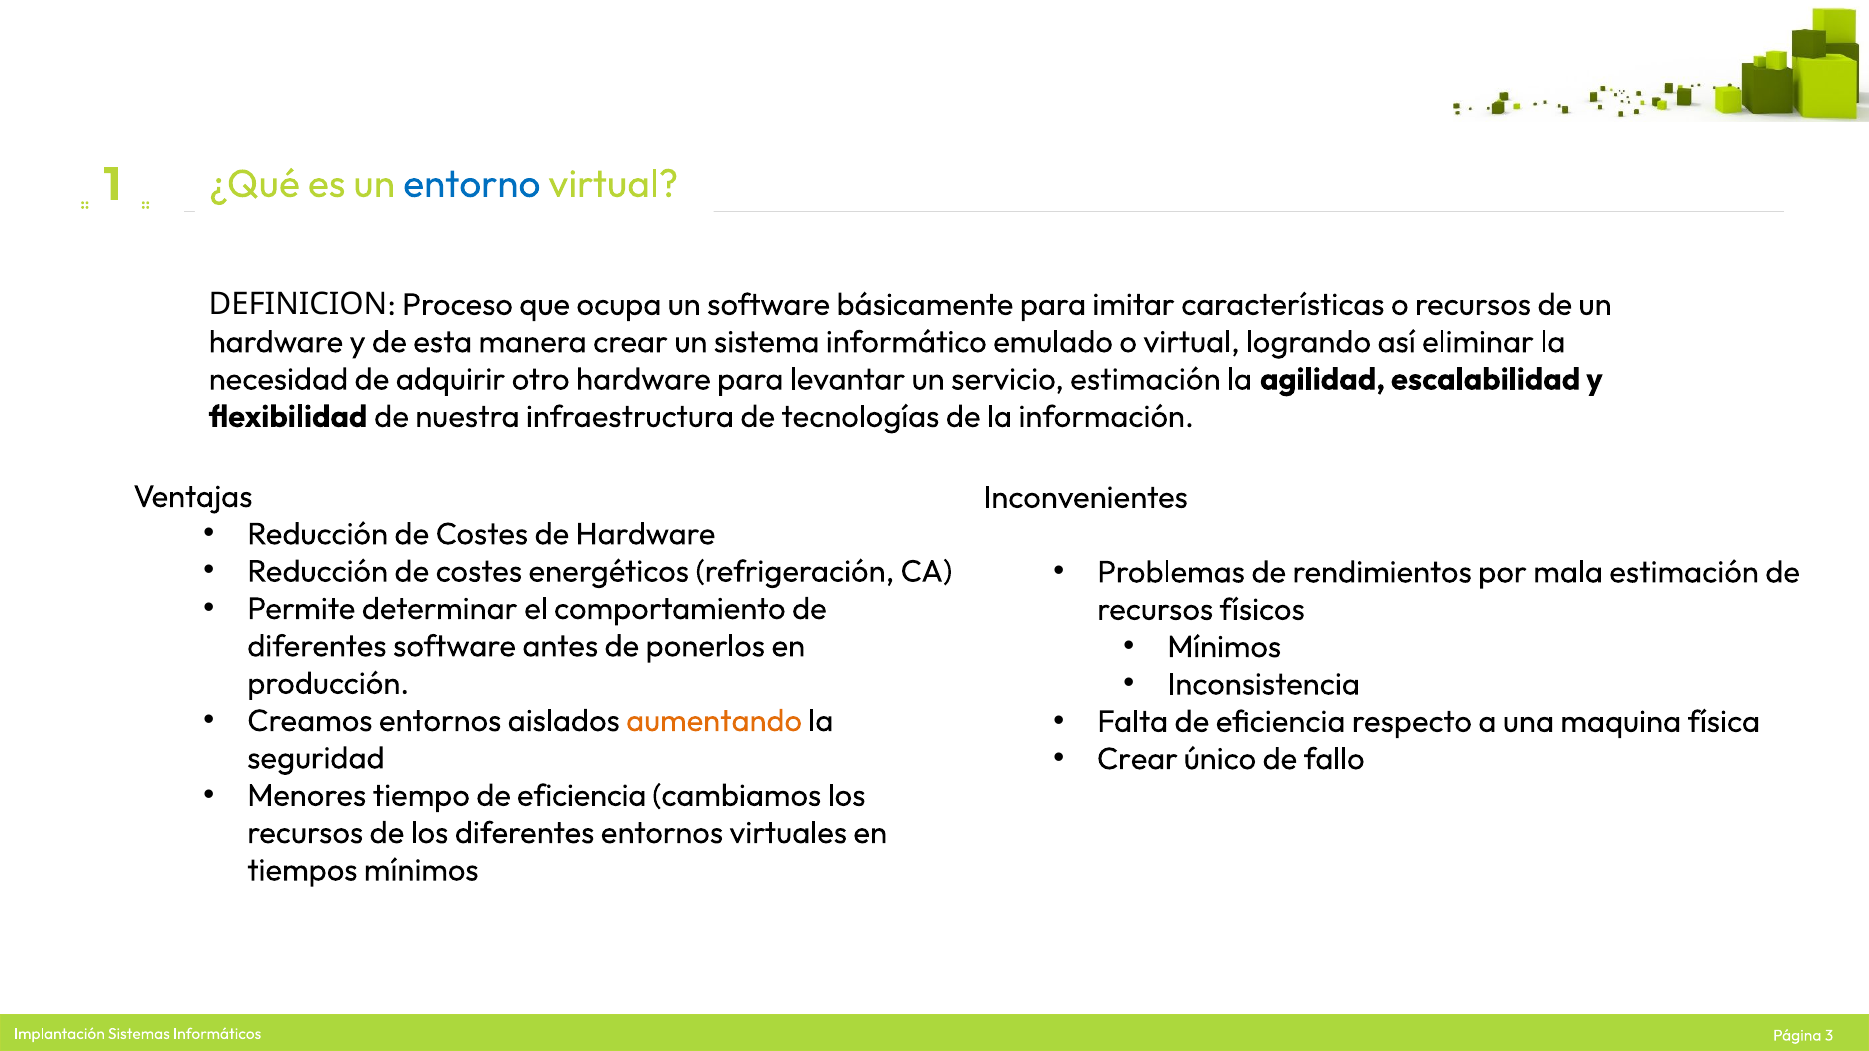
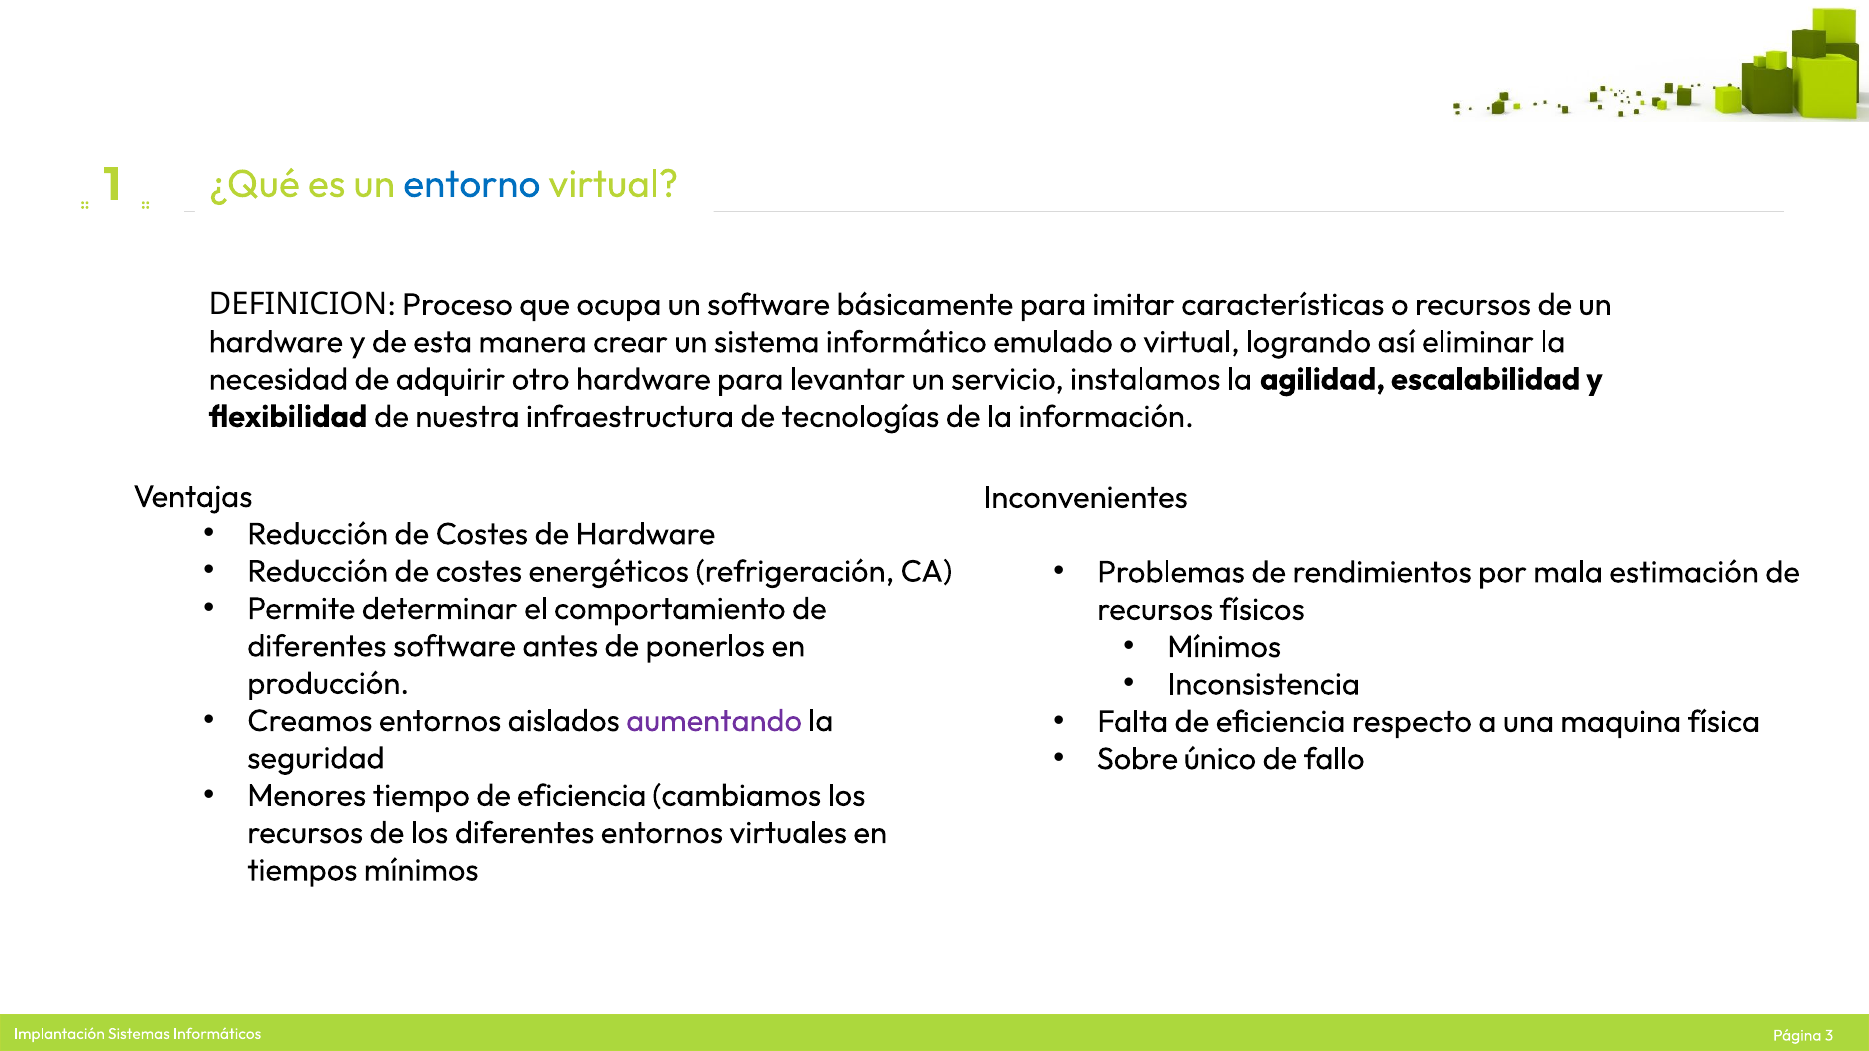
servicio estimación: estimación -> instalamos
aumentando colour: orange -> purple
Crear at (1137, 759): Crear -> Sobre
